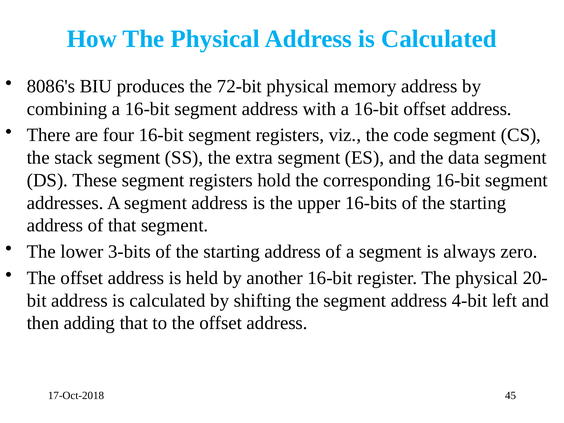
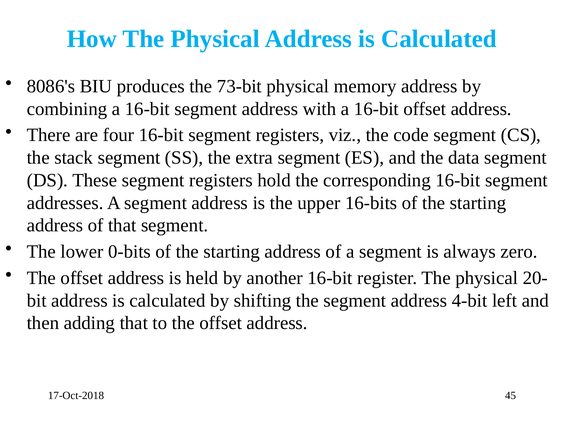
72-bit: 72-bit -> 73-bit
3-bits: 3-bits -> 0-bits
